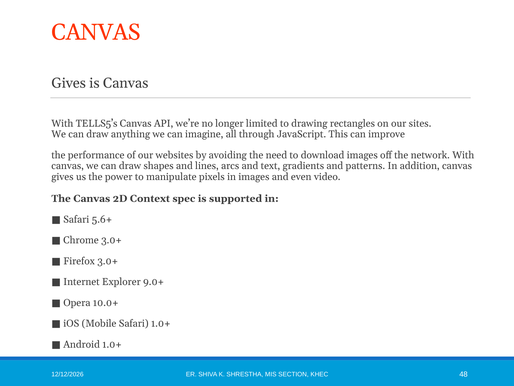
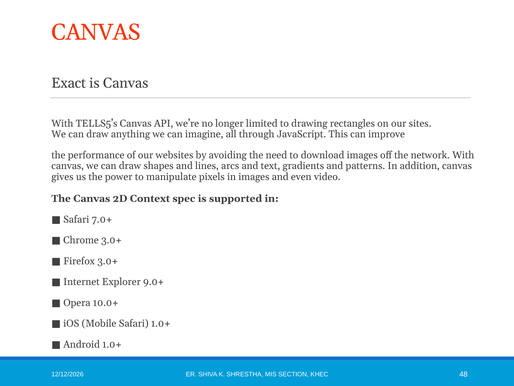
Gives at (69, 83): Gives -> Exact
5.6+: 5.6+ -> 7.0+
